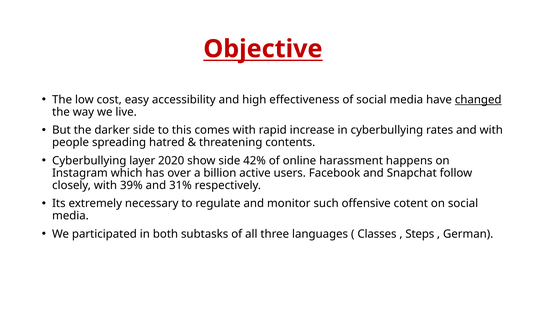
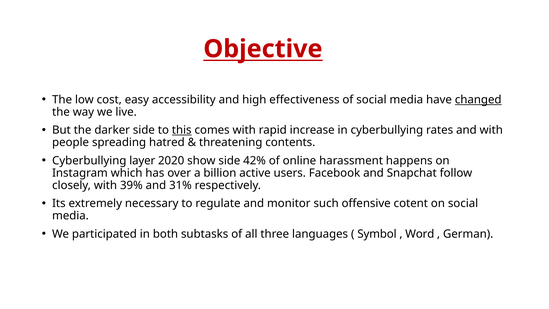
this underline: none -> present
Classes: Classes -> Symbol
Steps: Steps -> Word
